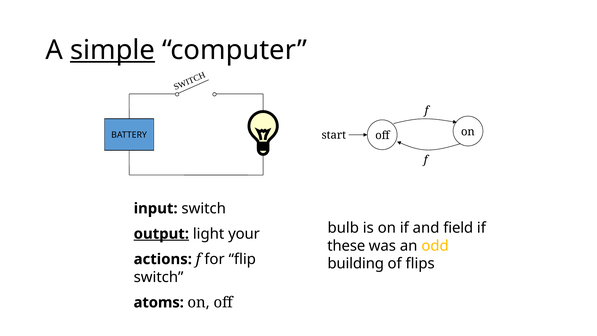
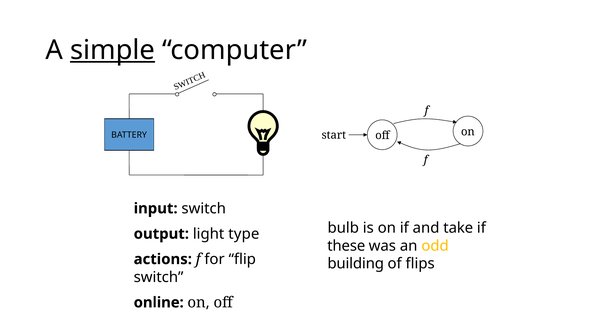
field: field -> take
output underline: present -> none
your: your -> type
atoms: atoms -> online
